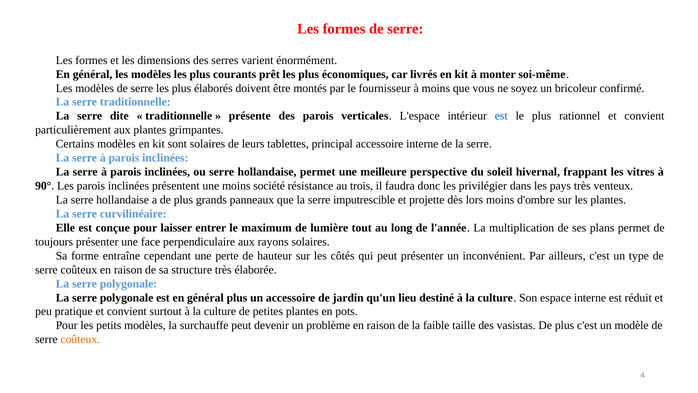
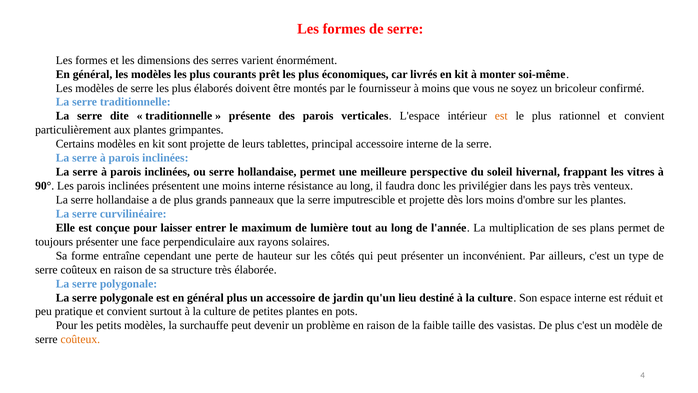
est at (501, 116) colour: blue -> orange
sont solaires: solaires -> projette
moins société: société -> interne
résistance au trois: trois -> long
